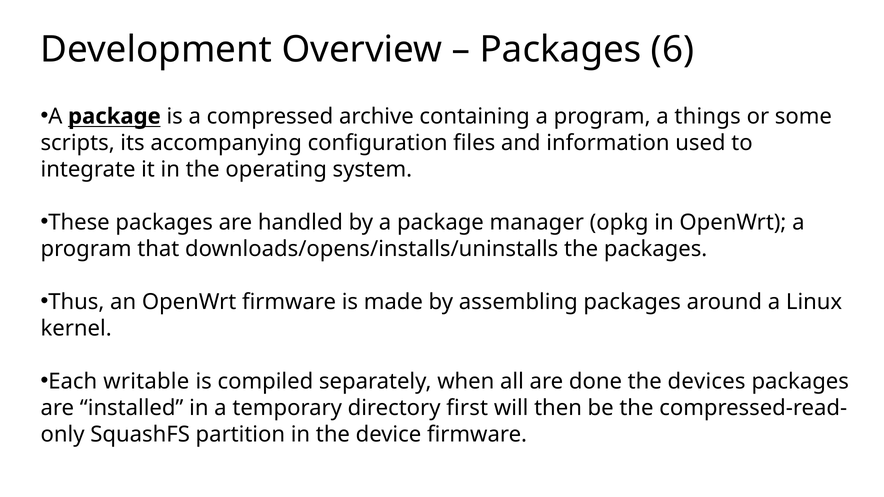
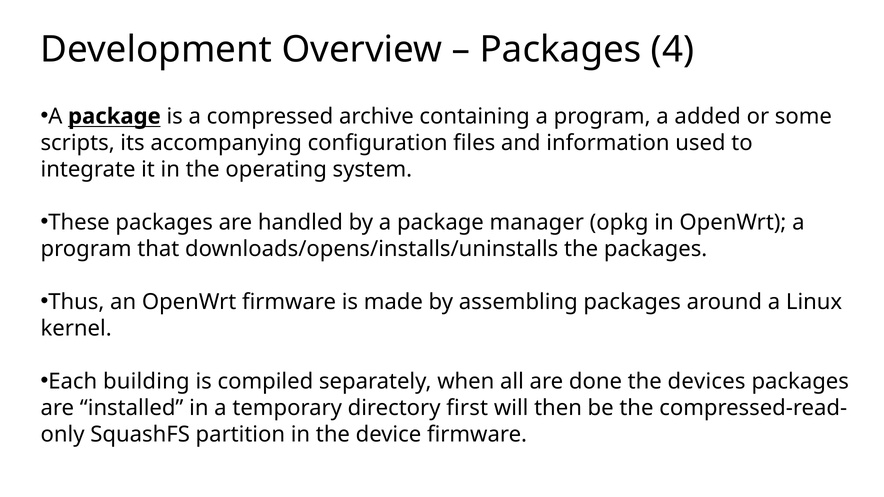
6: 6 -> 4
things: things -> added
writable: writable -> building
